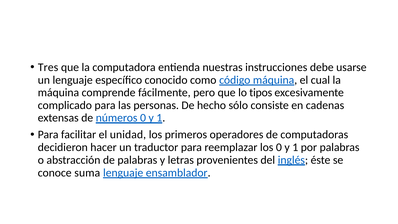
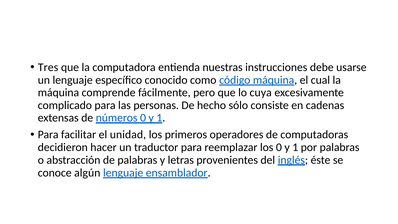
tipos: tipos -> cuya
suma: suma -> algún
